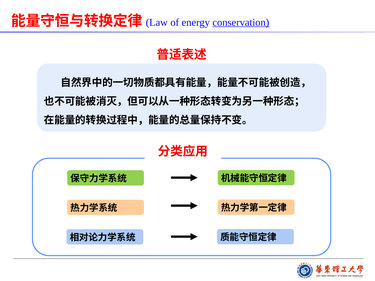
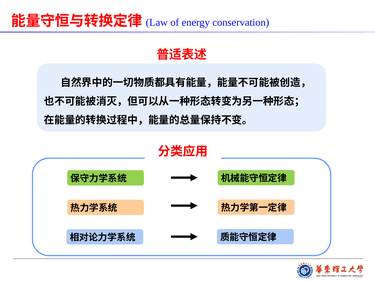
conservation underline: present -> none
